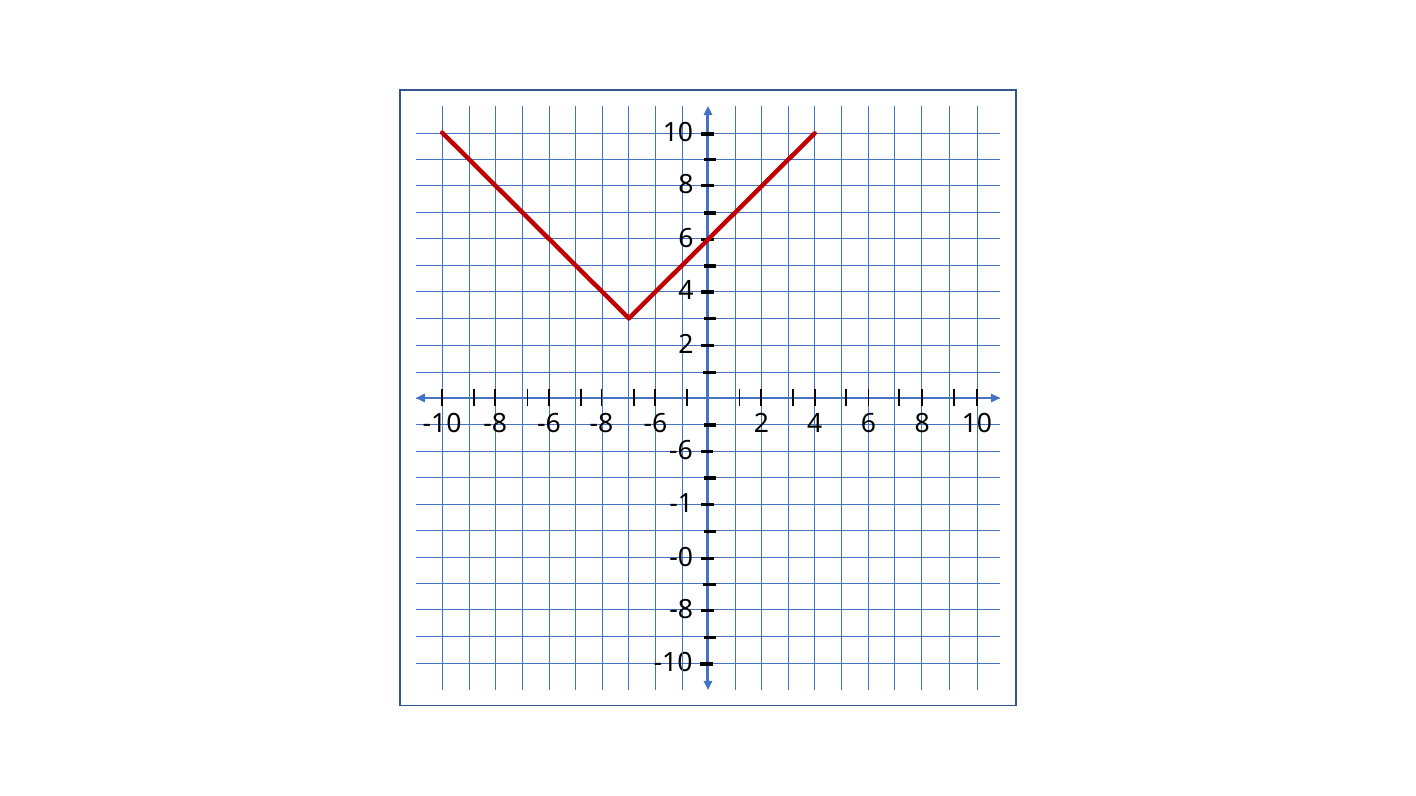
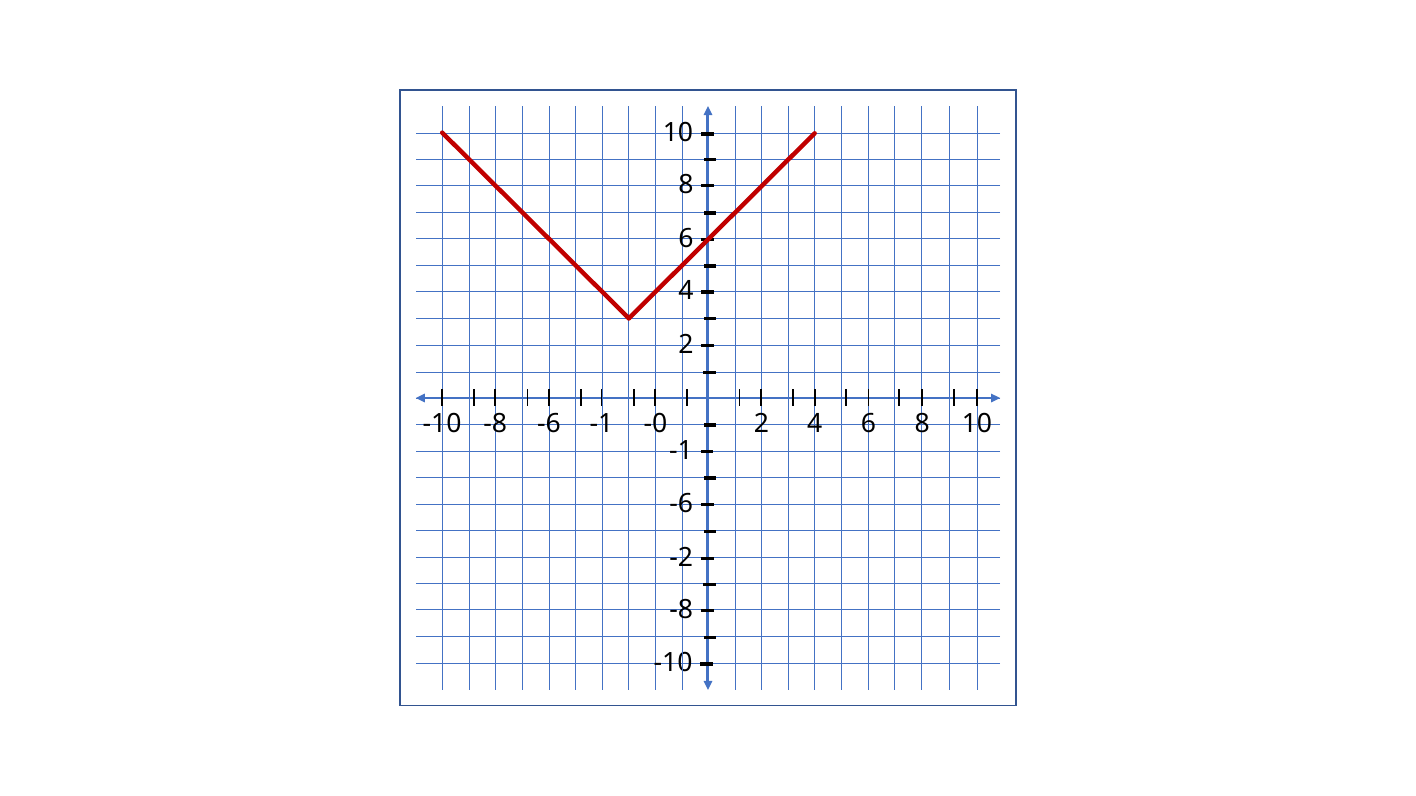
-8 at (602, 424): -8 -> -1
-6 at (655, 424): -6 -> -0
-6 at (681, 451): -6 -> -1
-1 at (681, 504): -1 -> -6
-0: -0 -> -2
